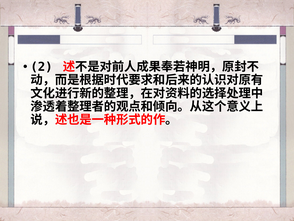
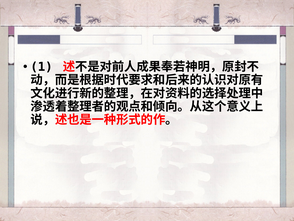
2: 2 -> 1
